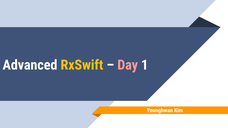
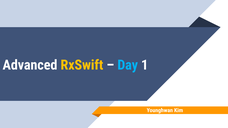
Day colour: pink -> light blue
